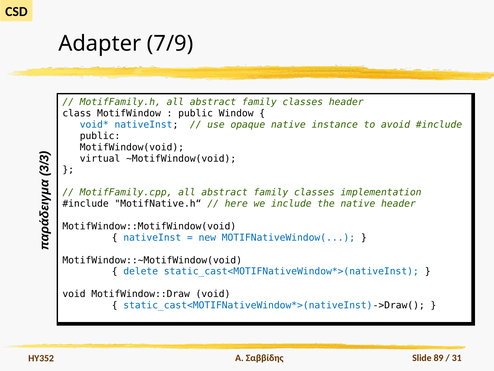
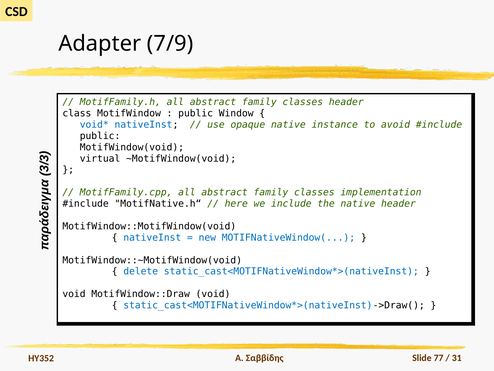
89: 89 -> 77
